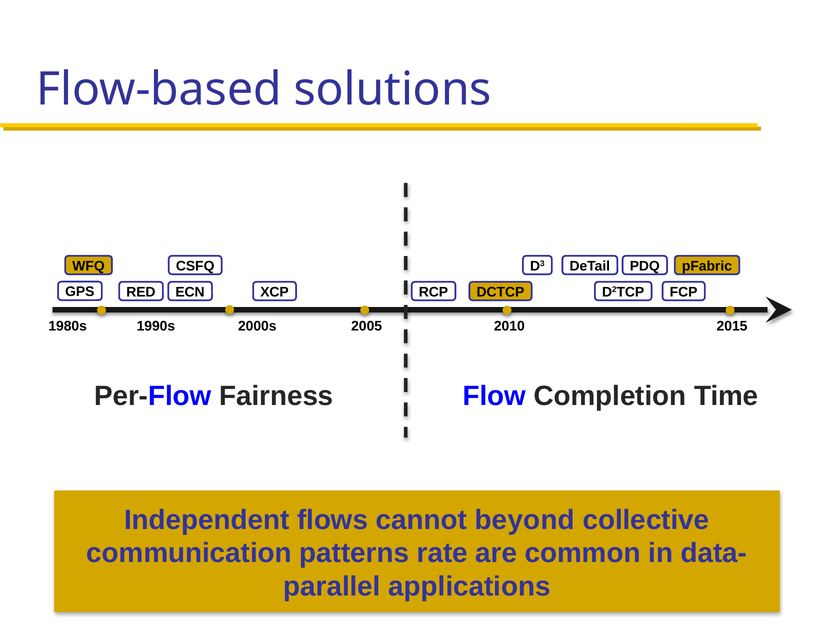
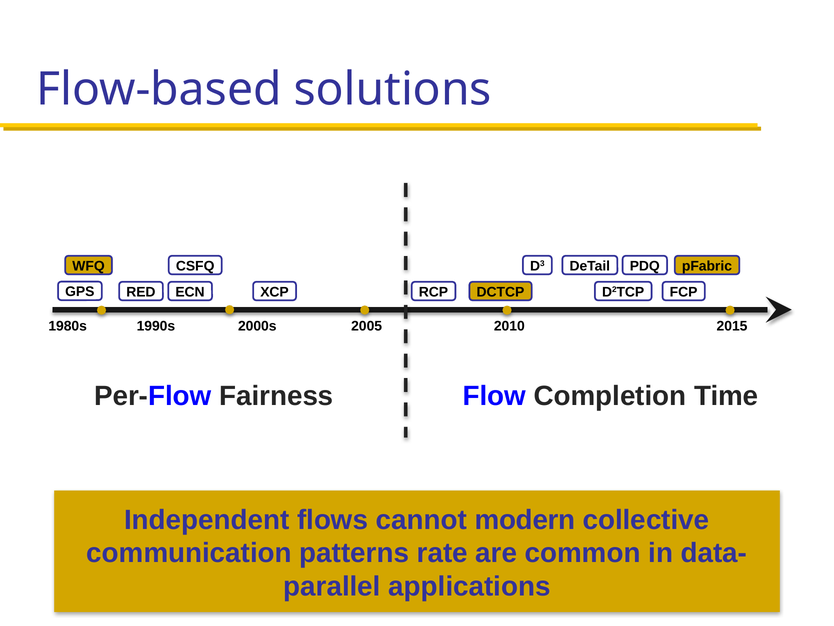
beyond: beyond -> modern
